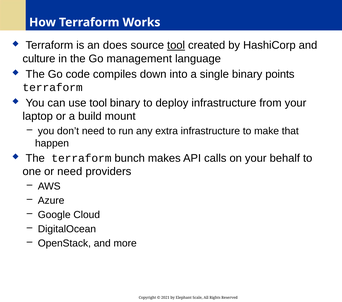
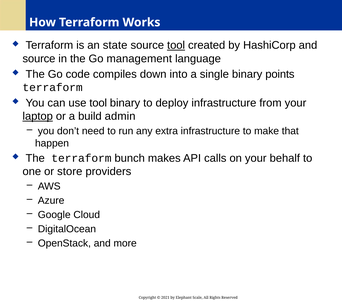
does: does -> state
culture at (39, 59): culture -> source
laptop underline: none -> present
mount: mount -> admin
or need: need -> store
